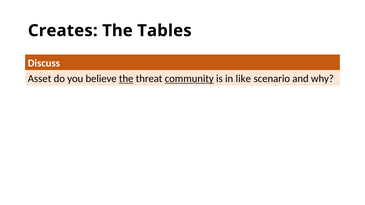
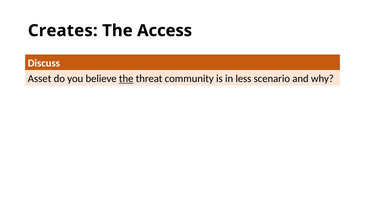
Tables: Tables -> Access
community underline: present -> none
like: like -> less
